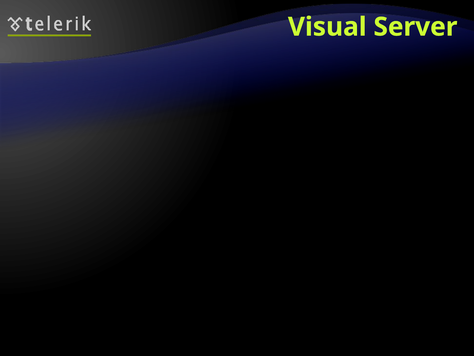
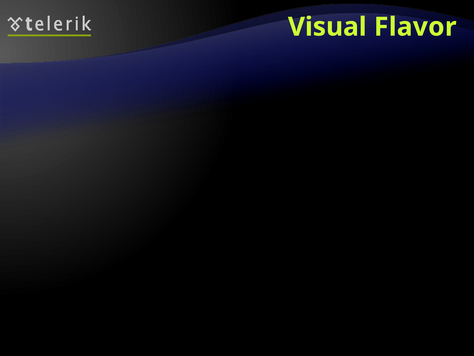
Visual Server: Server -> Flavor
